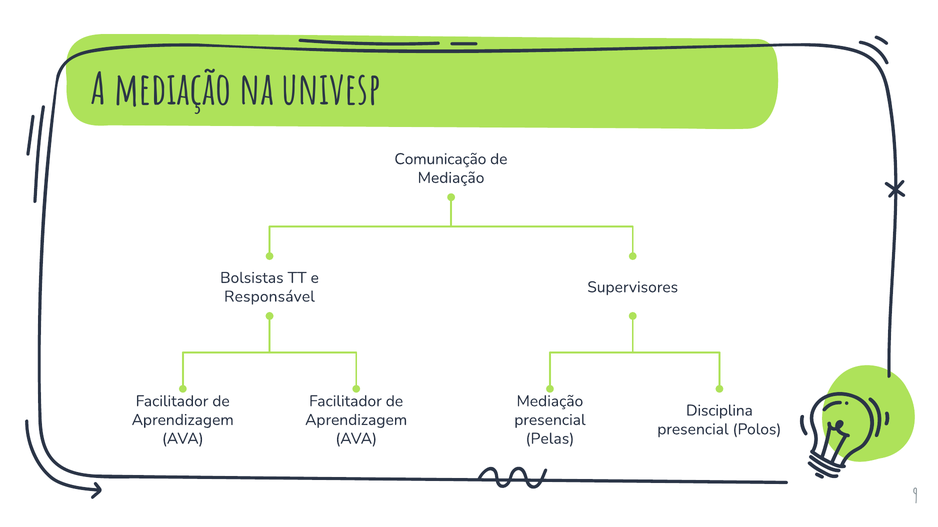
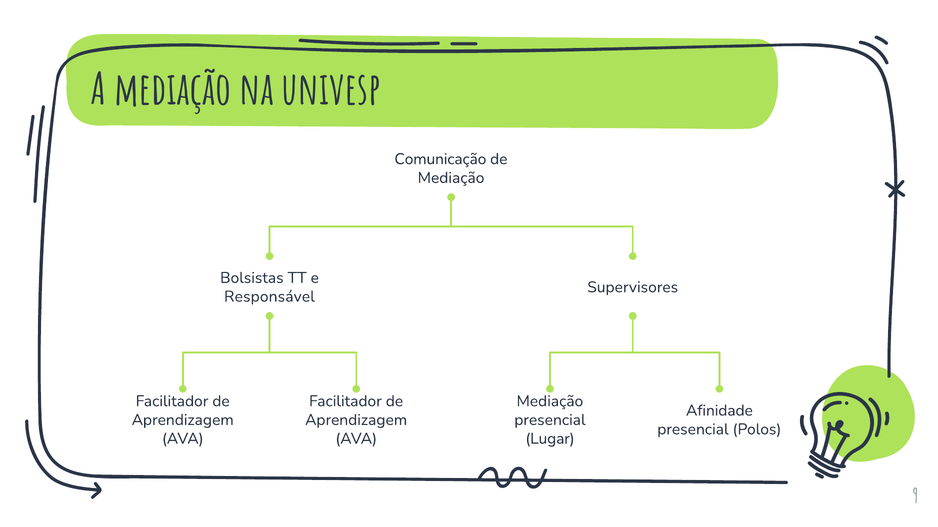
Disciplina: Disciplina -> Afinidade
Pelas: Pelas -> Lugar
